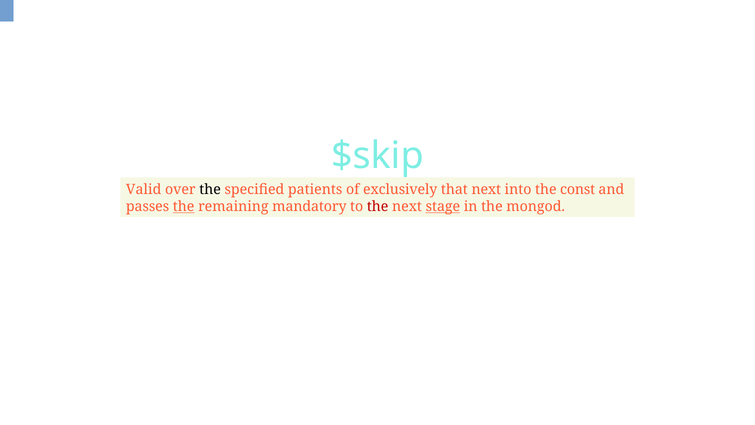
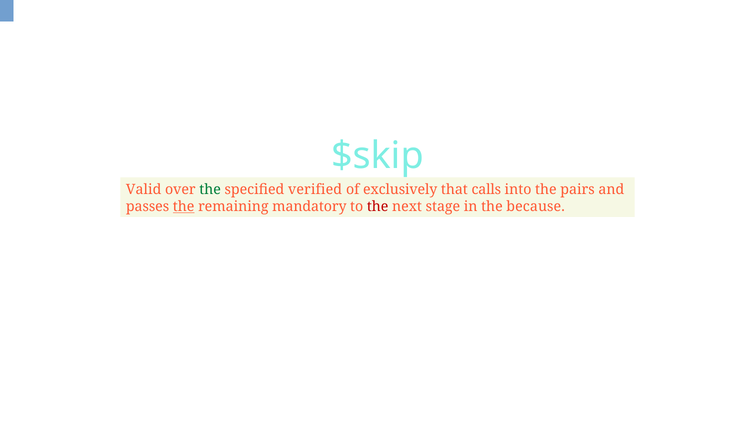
the at (210, 189) colour: black -> green
patients: patients -> verified
that next: next -> calls
const: const -> pairs
stage underline: present -> none
mongod: mongod -> because
